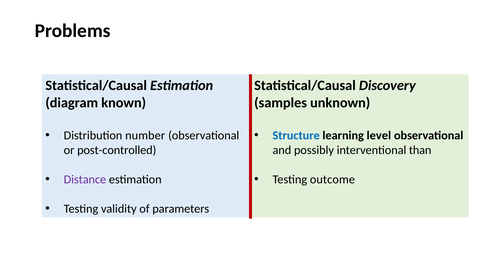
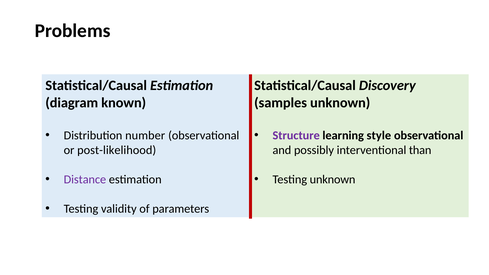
Structure colour: blue -> purple
level: level -> style
post-controlled: post-controlled -> post-likelihood
Testing outcome: outcome -> unknown
